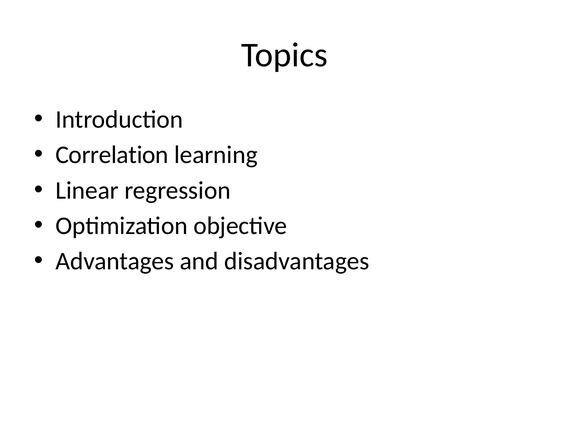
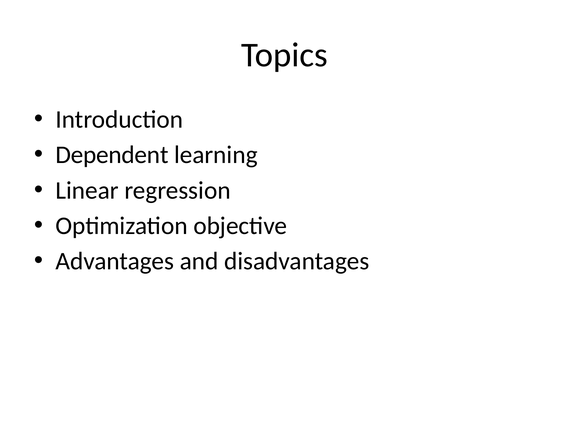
Correlation: Correlation -> Dependent
